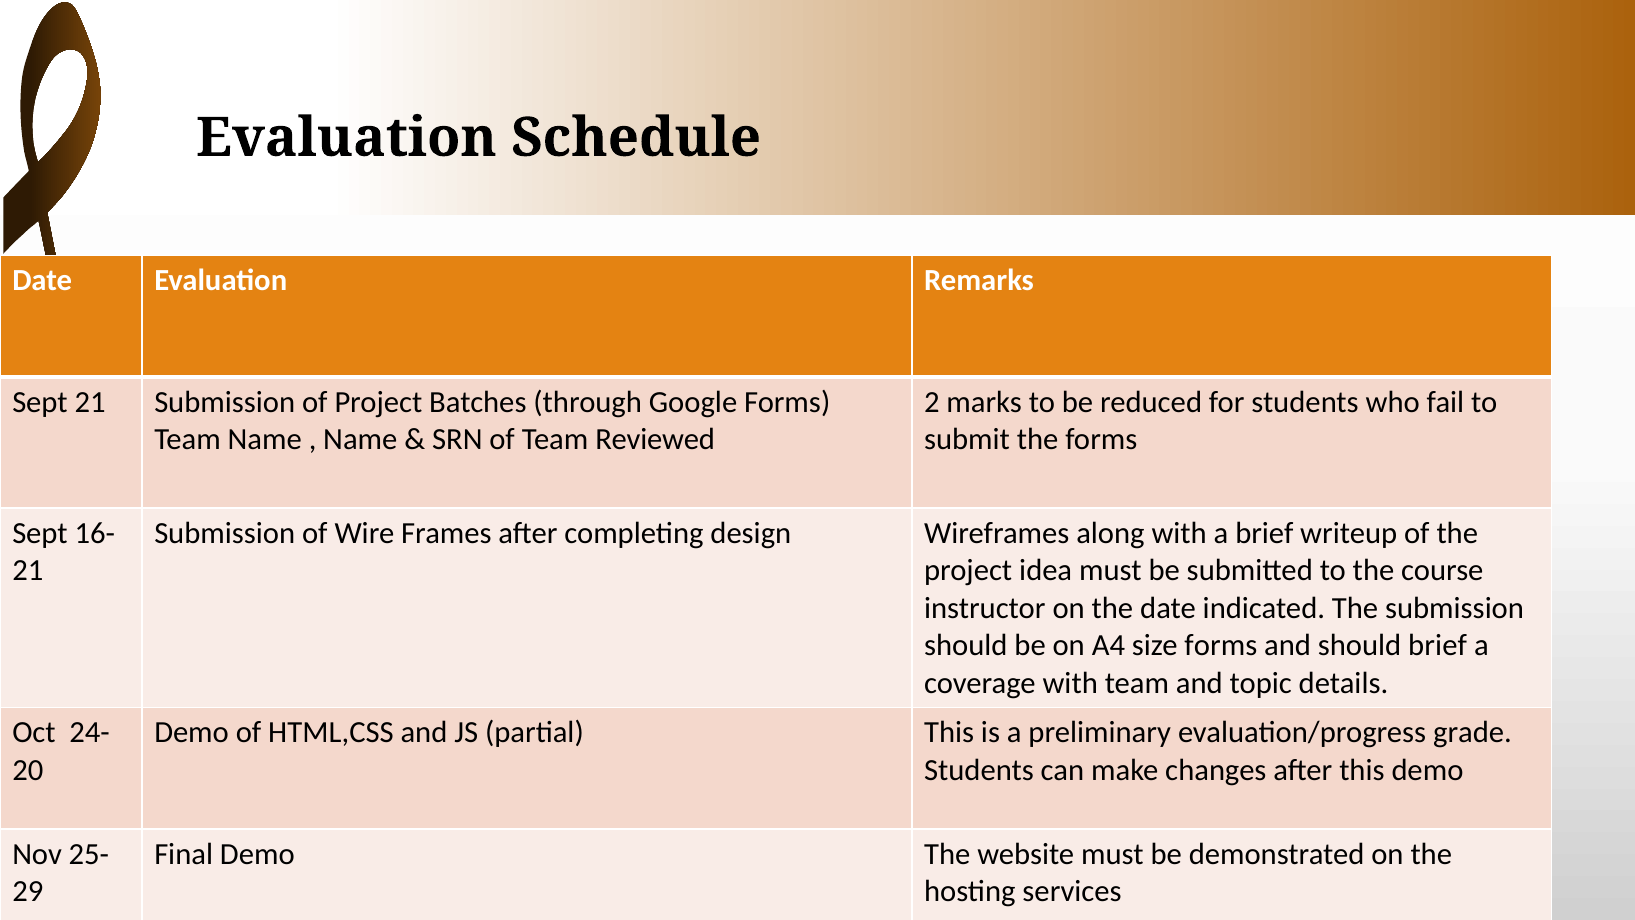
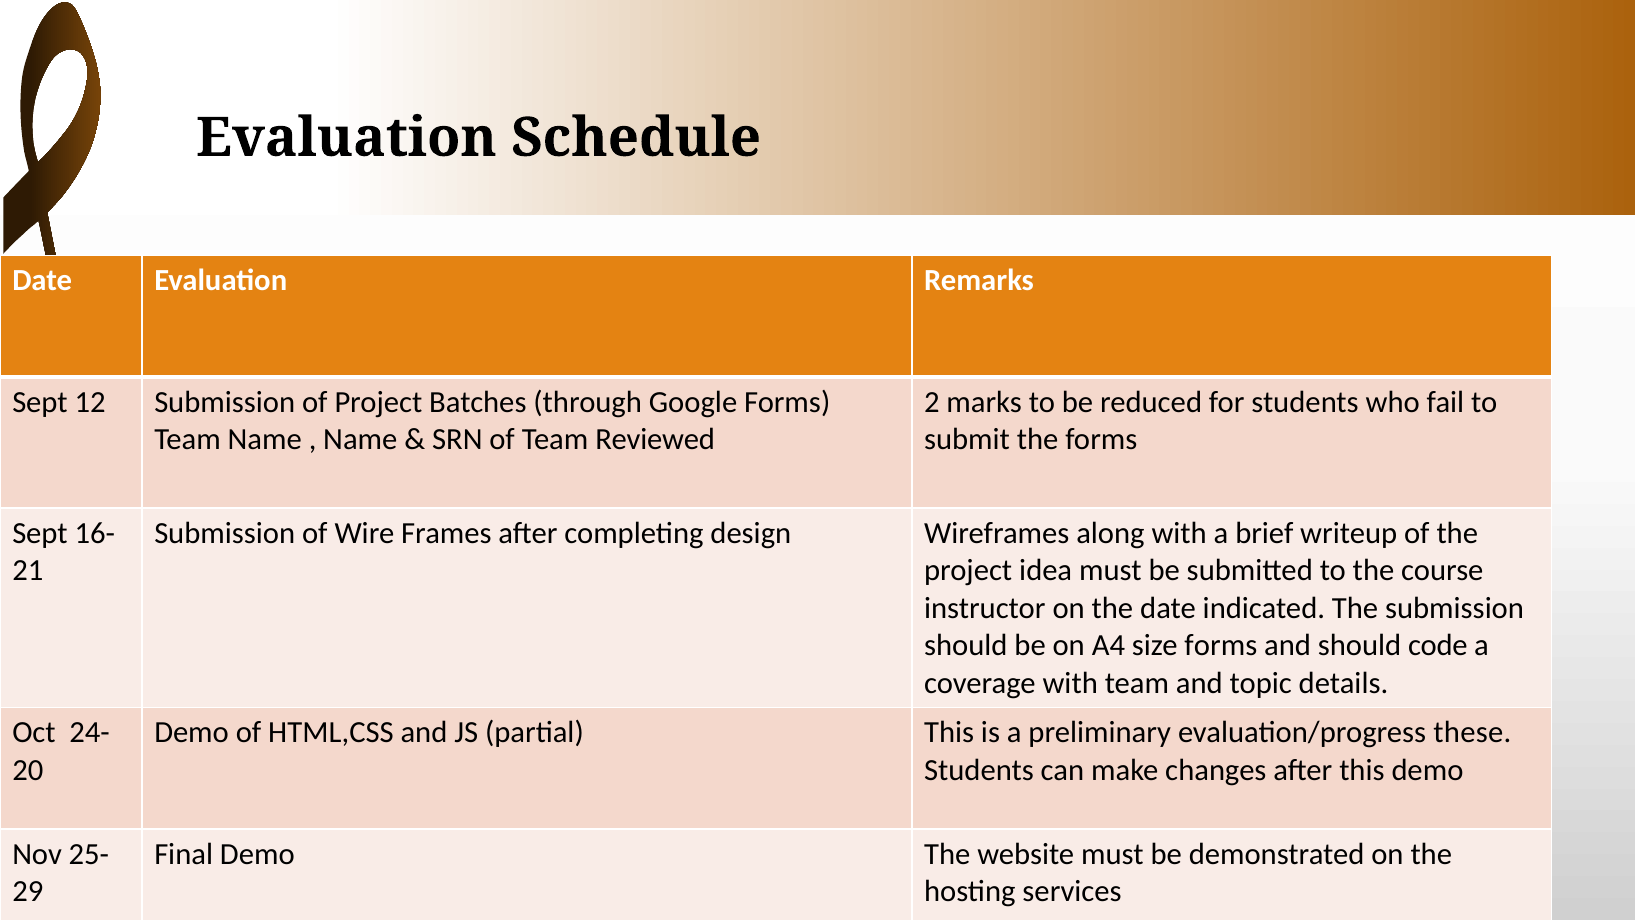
Sept 21: 21 -> 12
should brief: brief -> code
grade: grade -> these
